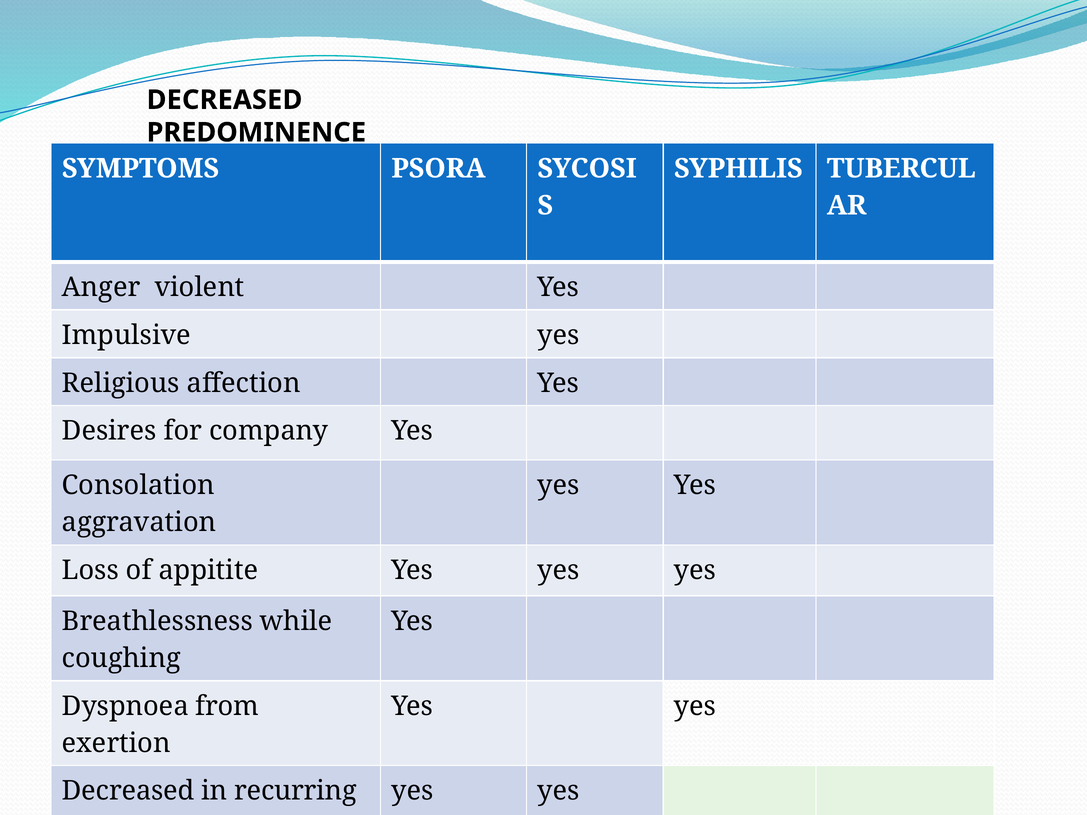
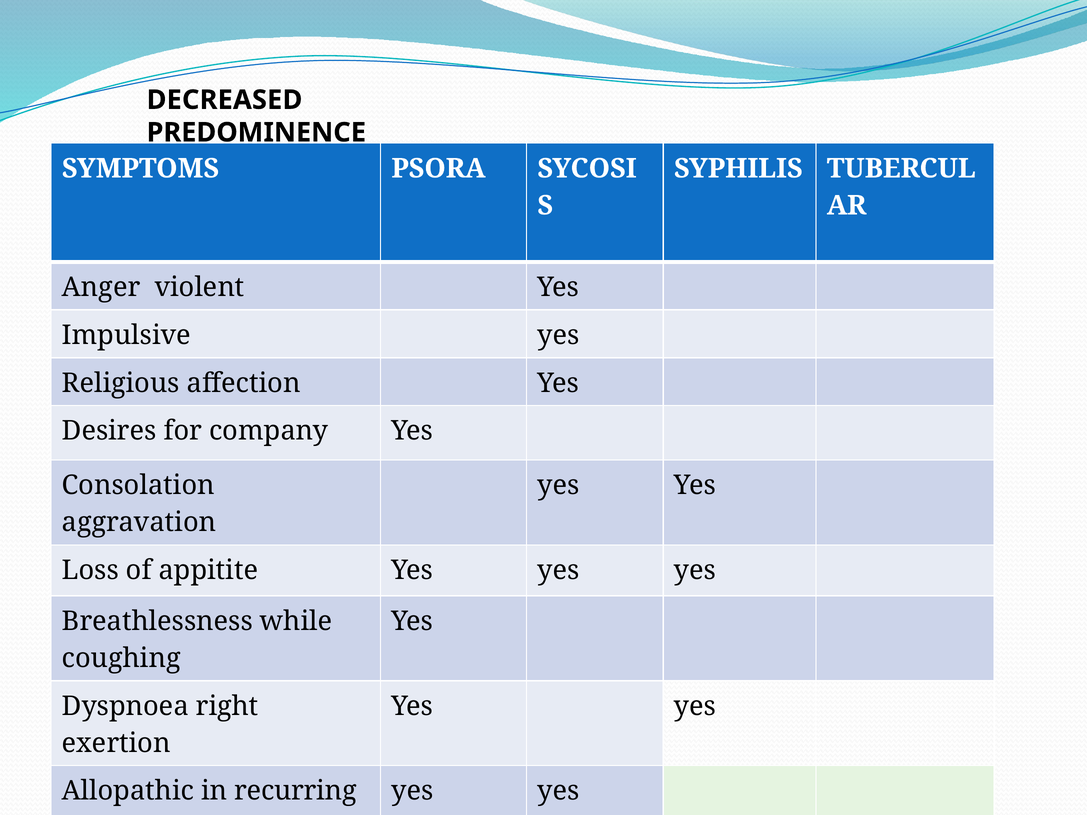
from: from -> right
Decreased at (128, 791): Decreased -> Allopathic
